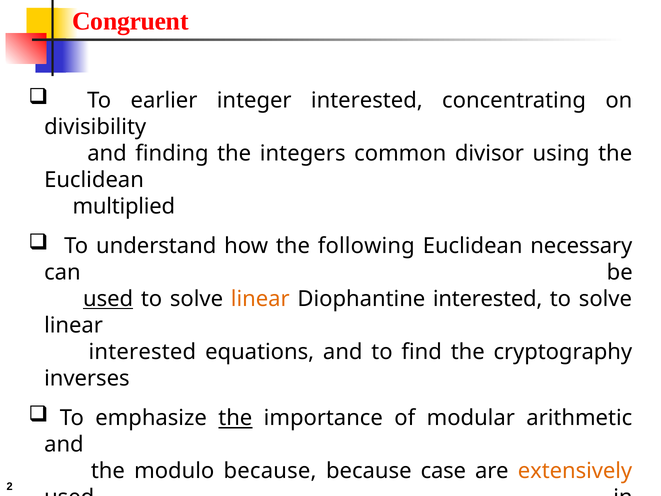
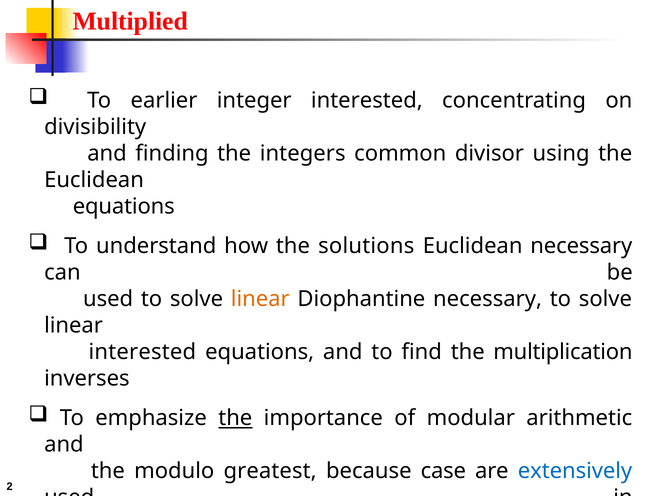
Congruent at (130, 21): Congruent -> Multiplied
multiplied at (124, 206): multiplied -> equations
following: following -> solutions
used at (108, 299) underline: present -> none
Diophantine interested: interested -> necessary
the cryptography: cryptography -> multiplication
modulo because: because -> greatest
extensively at (575, 471) colour: orange -> blue
